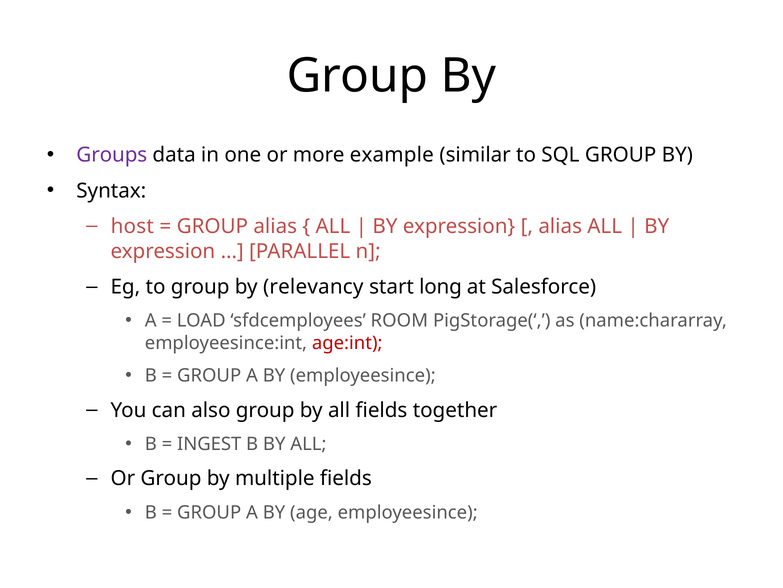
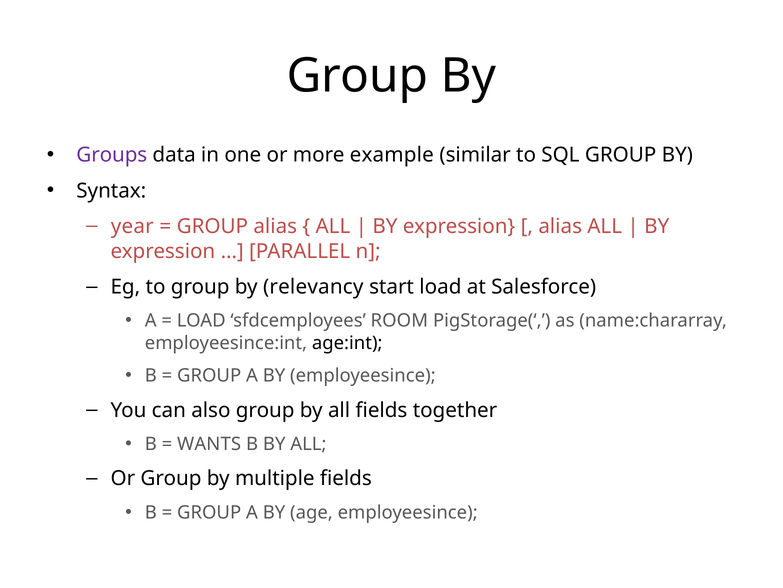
host: host -> year
start long: long -> load
age:int colour: red -> black
INGEST: INGEST -> WANTS
